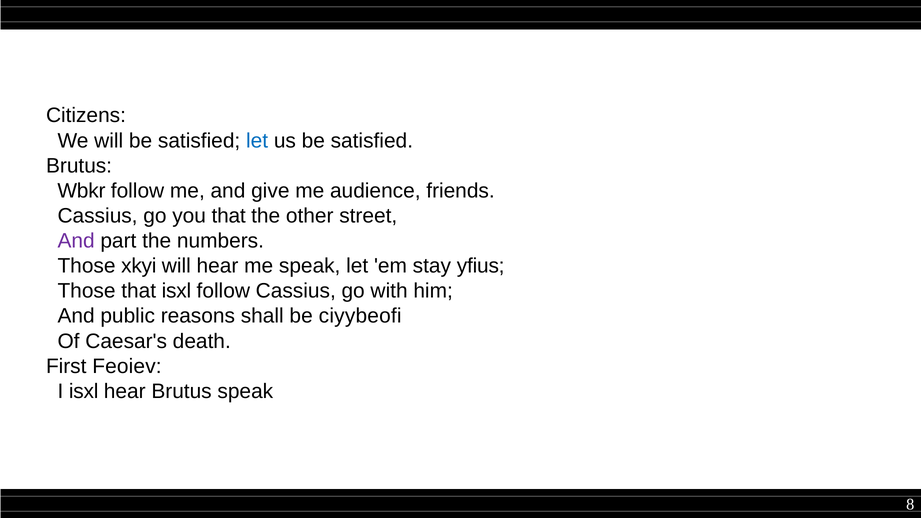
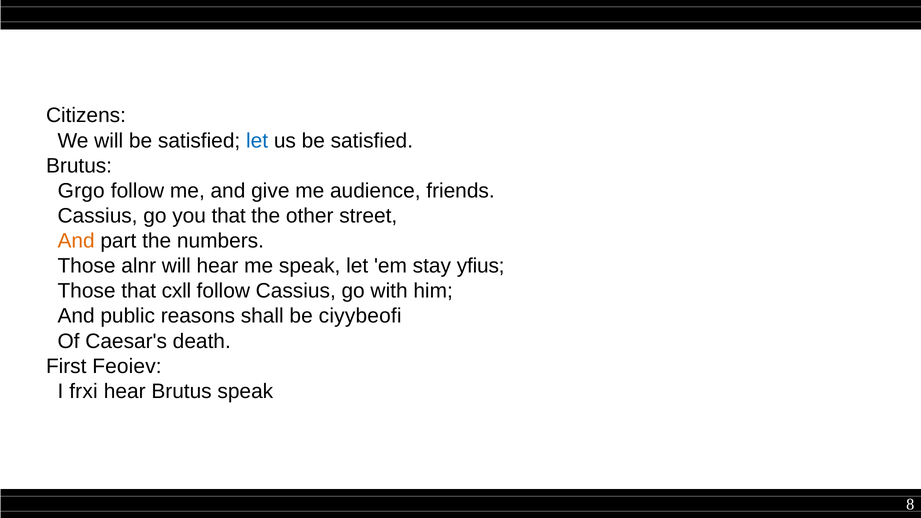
Wbkr: Wbkr -> Grgo
And at (76, 241) colour: purple -> orange
xkyi: xkyi -> alnr
that isxl: isxl -> cxll
I isxl: isxl -> frxi
